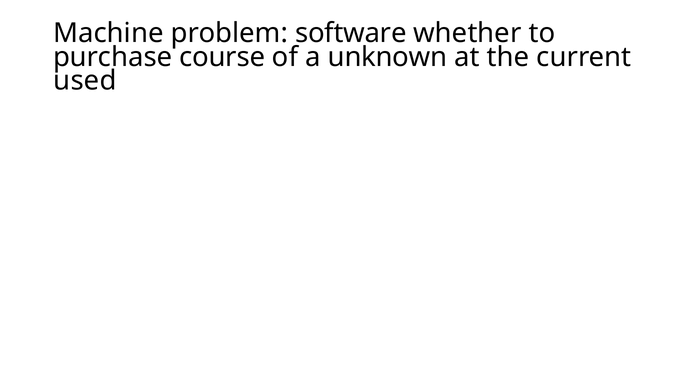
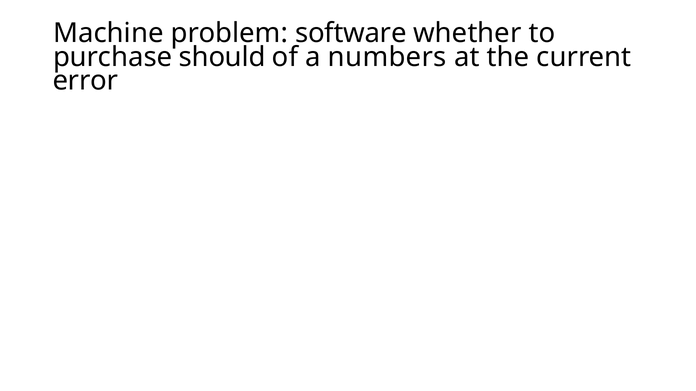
course: course -> should
unknown: unknown -> numbers
used: used -> error
